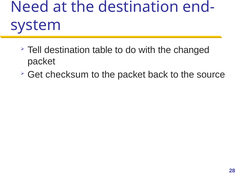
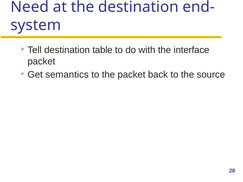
changed: changed -> interface
checksum: checksum -> semantics
